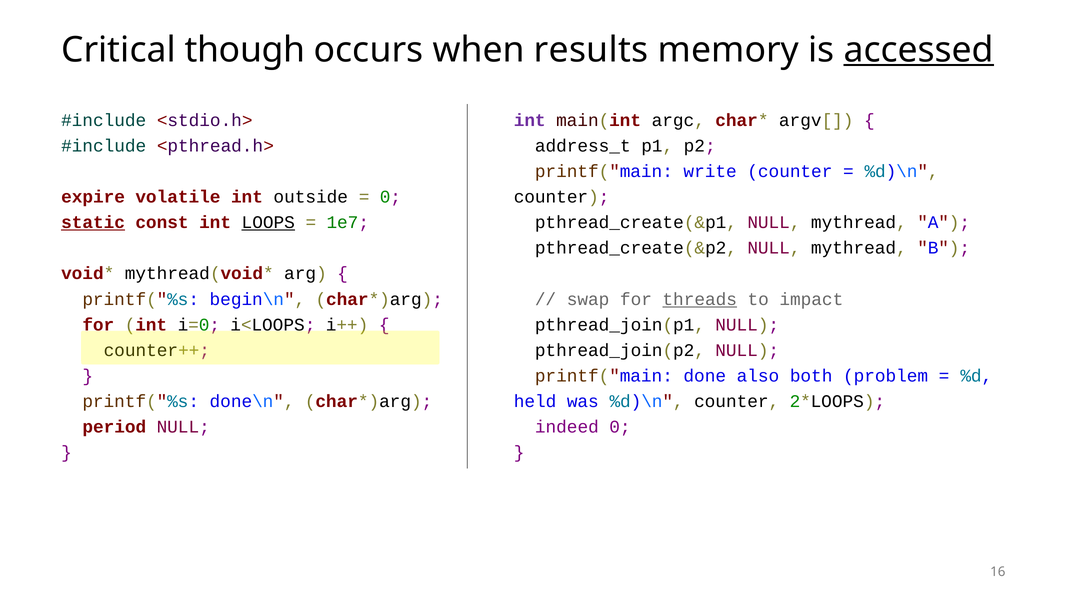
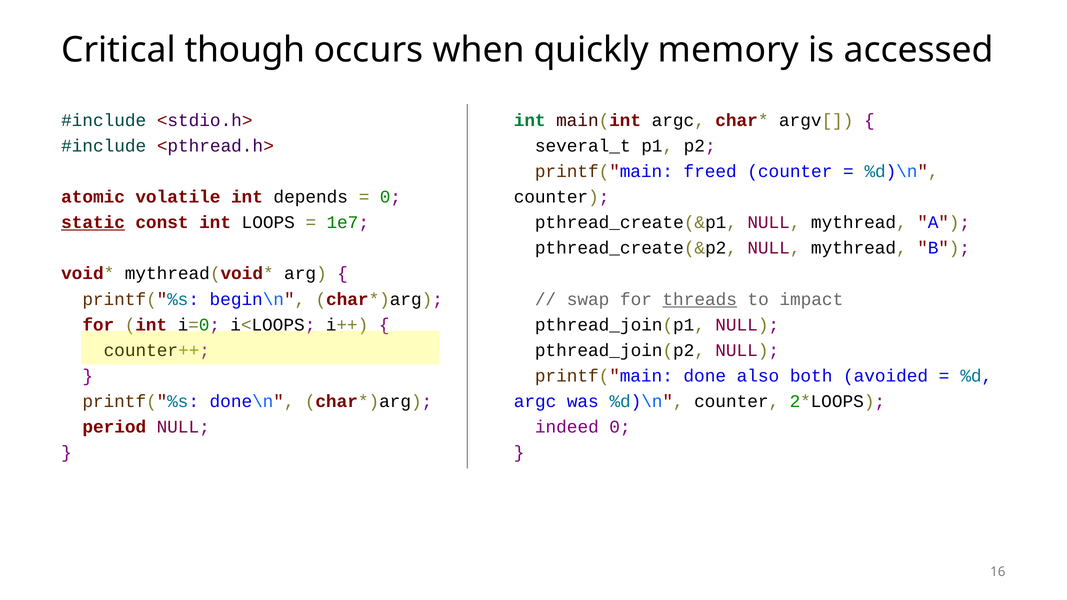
results: results -> quickly
accessed underline: present -> none
int at (530, 120) colour: purple -> green
address_t: address_t -> several_t
write: write -> freed
expire: expire -> atomic
outside: outside -> depends
LOOPS underline: present -> none
problem: problem -> avoided
held at (535, 402): held -> argc
